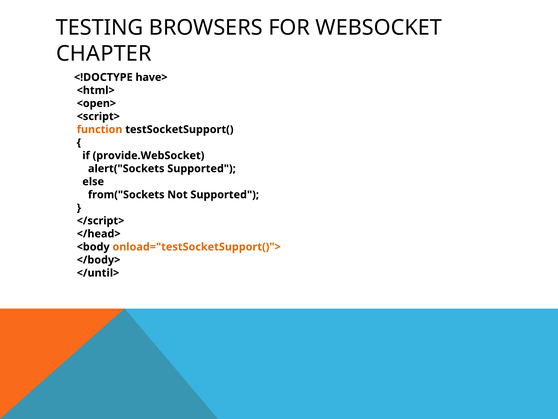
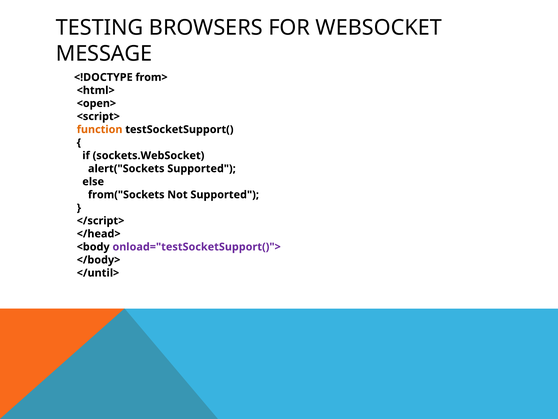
CHAPTER: CHAPTER -> MESSAGE
have>: have> -> from>
provide.WebSocket: provide.WebSocket -> sockets.WebSocket
onload="testSocketSupport()"> colour: orange -> purple
